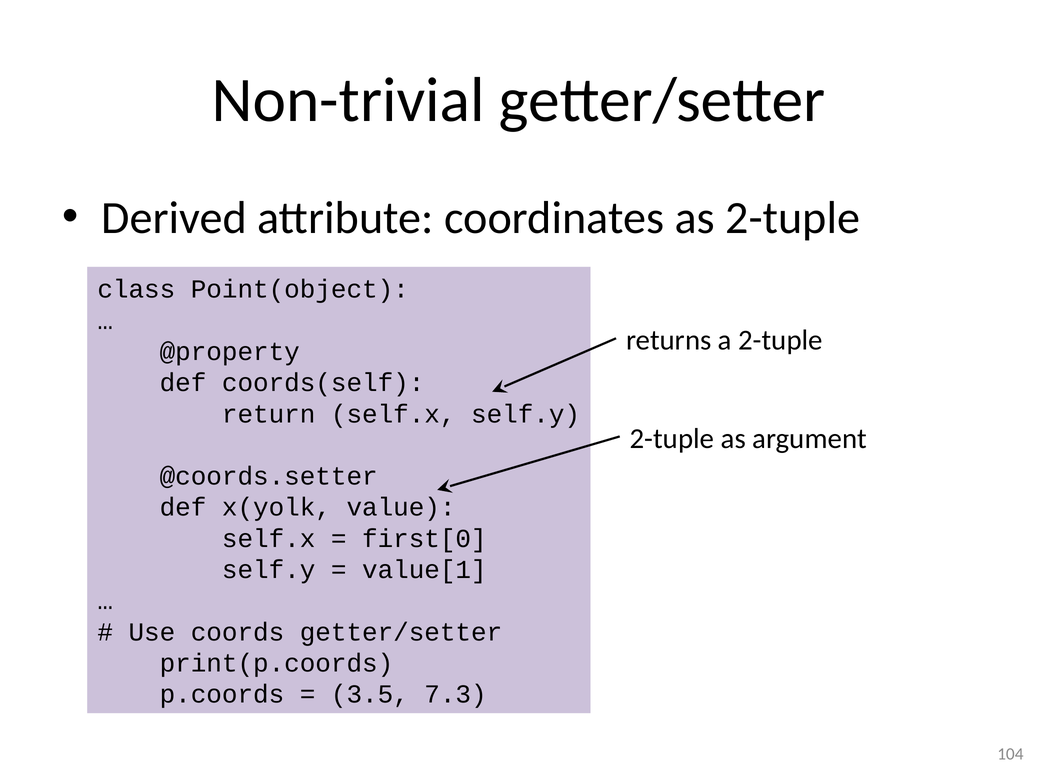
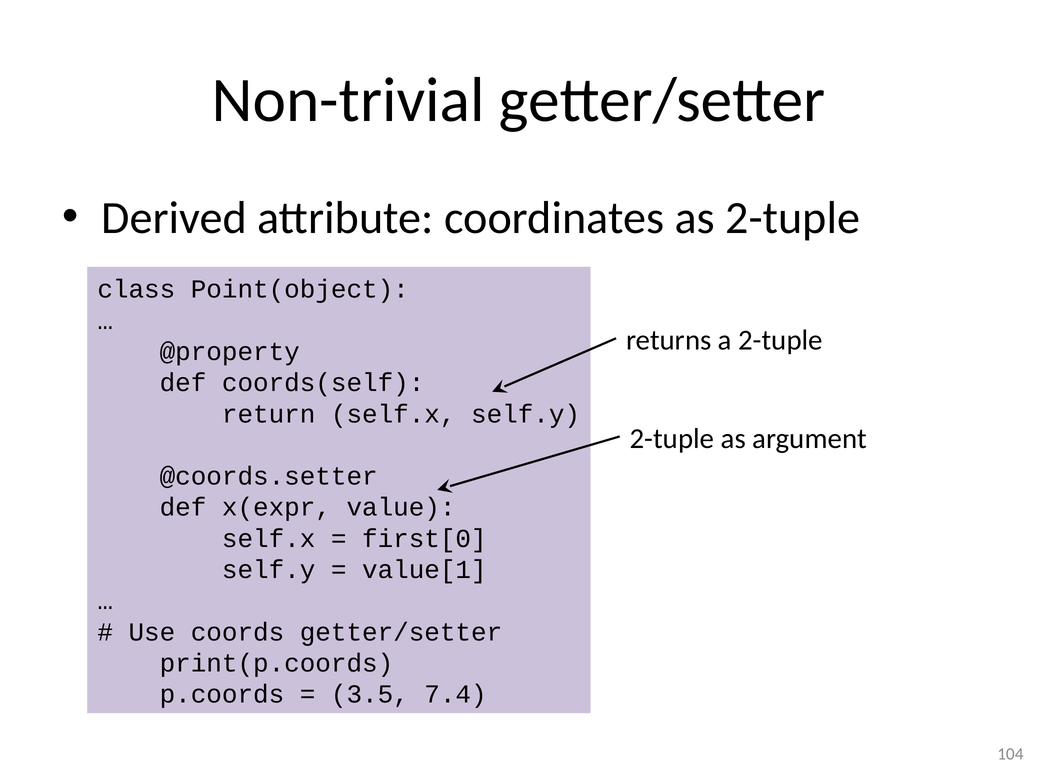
x(yolk: x(yolk -> x(expr
7.3: 7.3 -> 7.4
